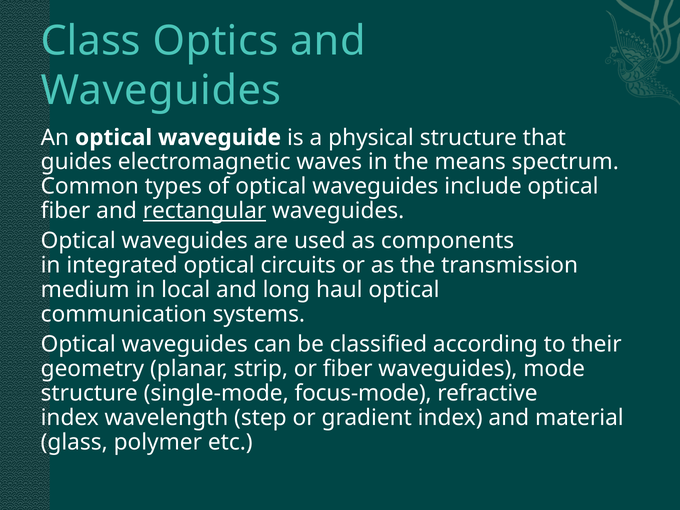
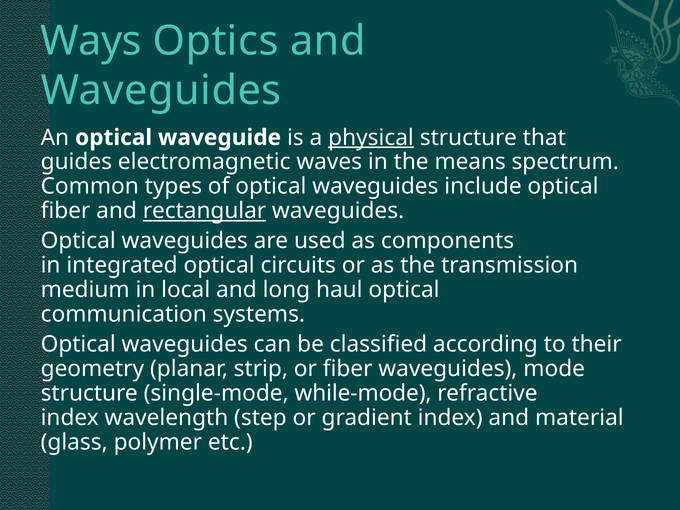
Class: Class -> Ways
physical underline: none -> present
focus-mode: focus-mode -> while-mode
